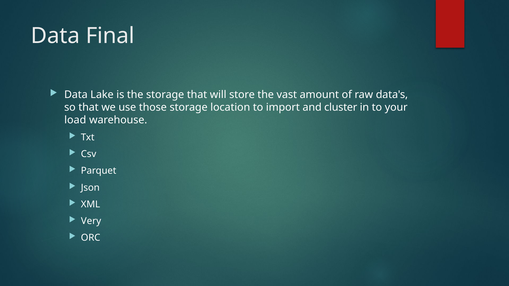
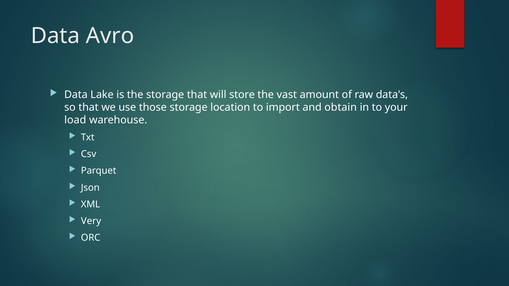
Final: Final -> Avro
cluster: cluster -> obtain
